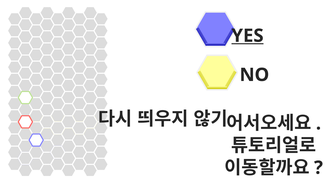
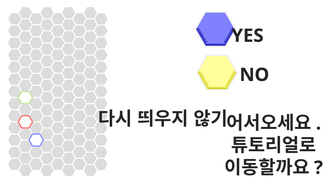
YES underline: present -> none
